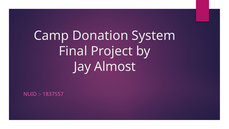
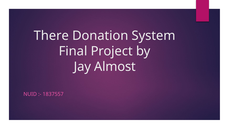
Camp: Camp -> There
